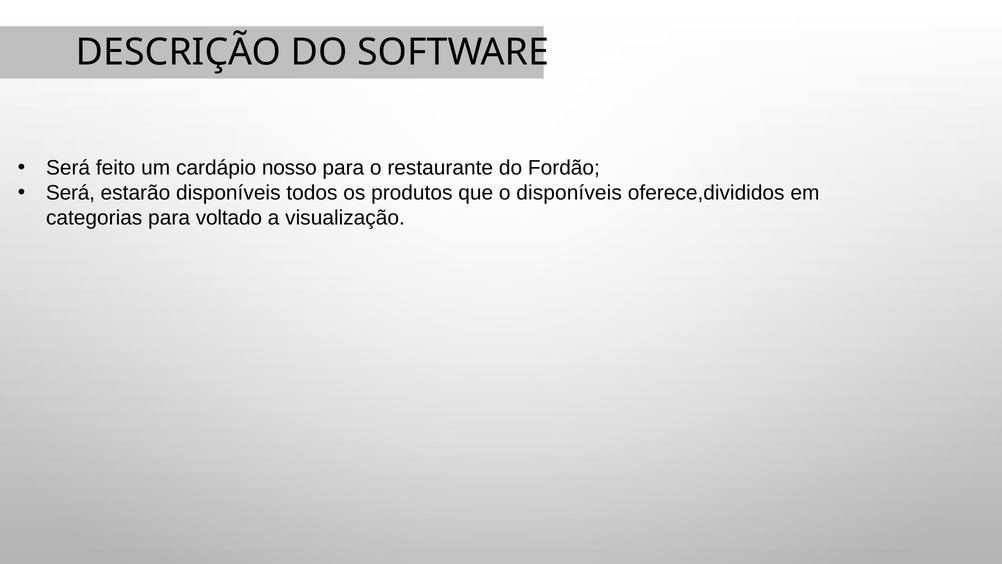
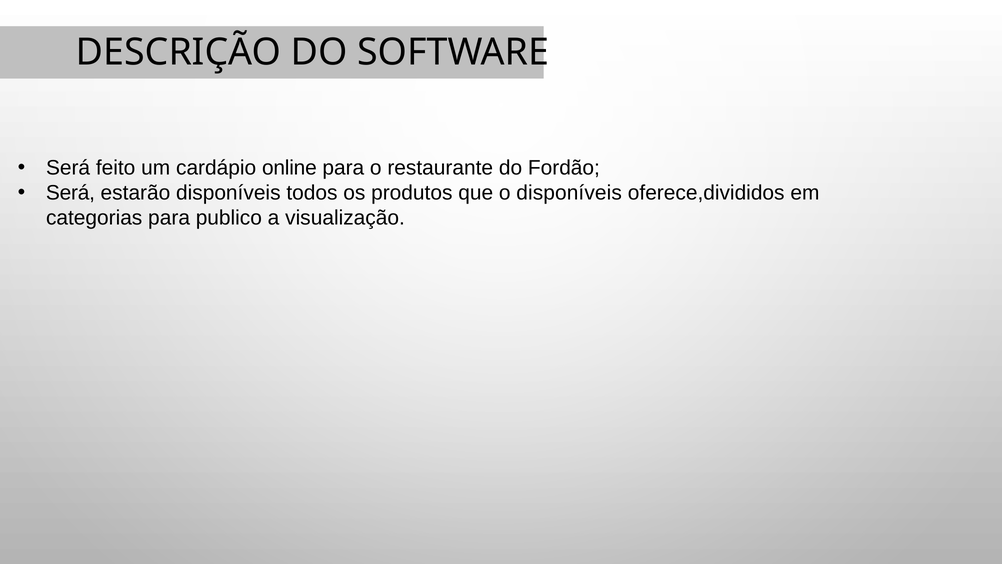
nosso: nosso -> online
voltado: voltado -> publico
